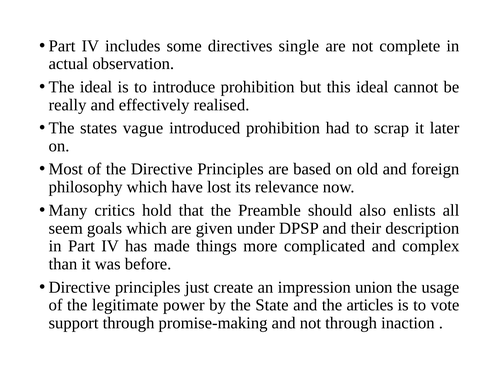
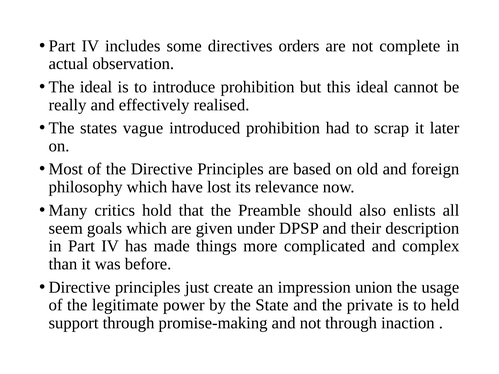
single: single -> orders
articles: articles -> private
vote: vote -> held
